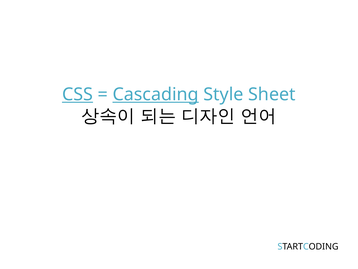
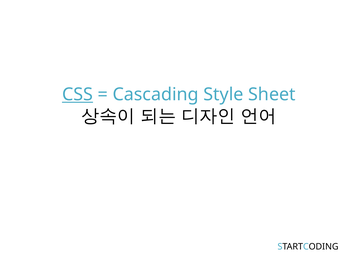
Cascading underline: present -> none
